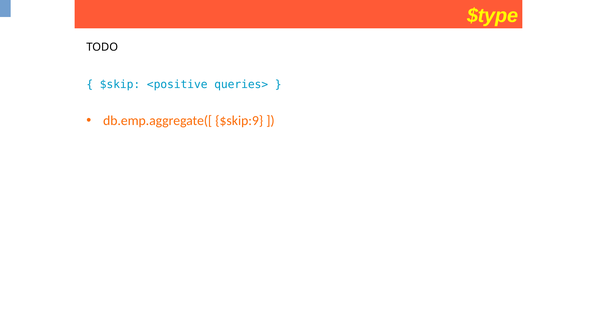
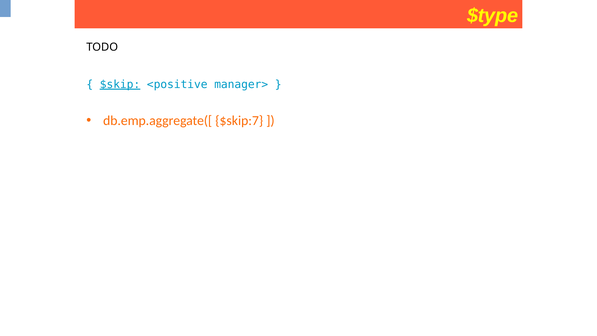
$skip underline: none -> present
queries>: queries> -> manager>
$skip:9: $skip:9 -> $skip:7
